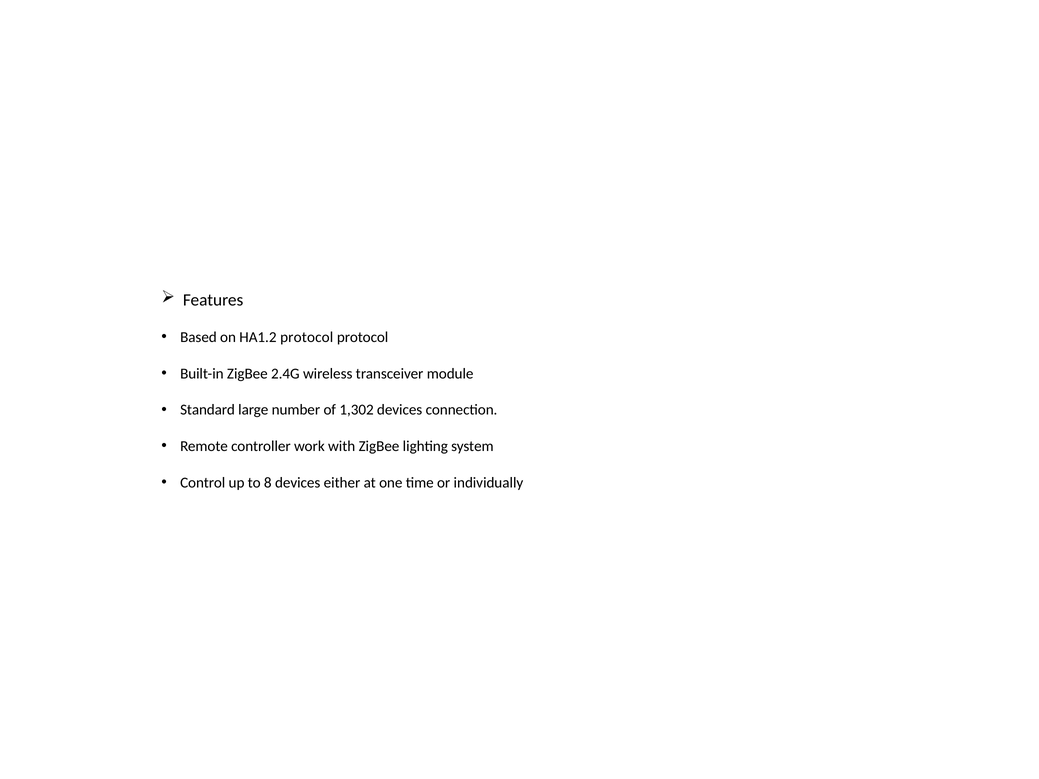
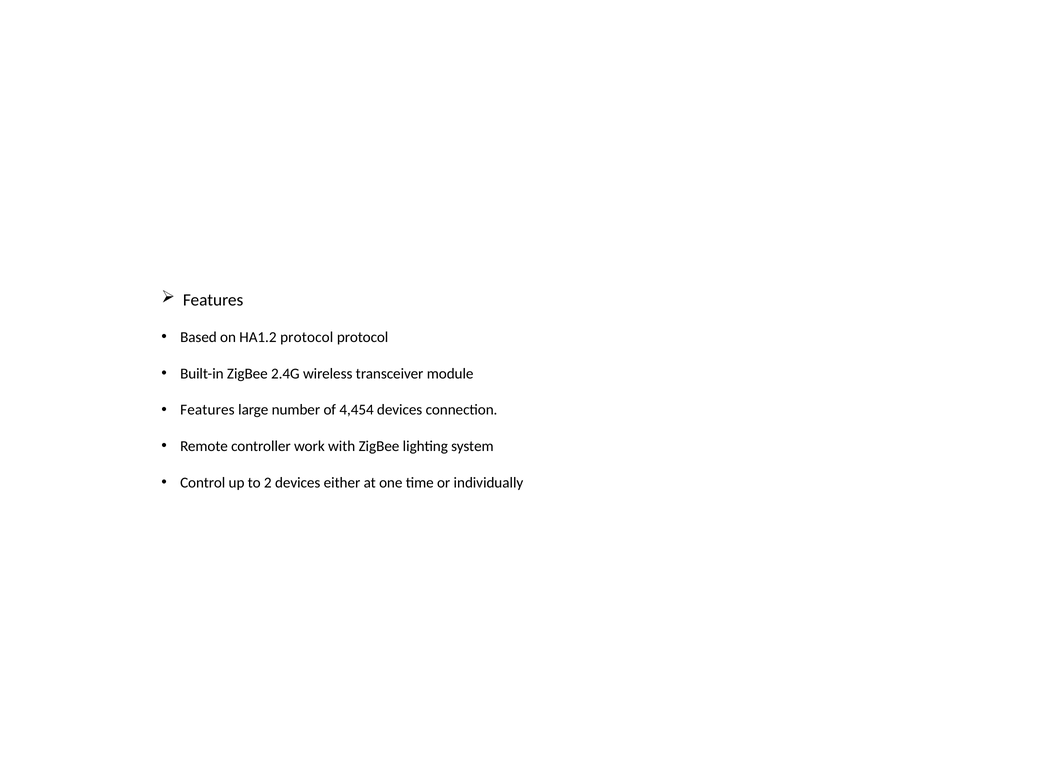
Standard at (208, 410): Standard -> Features
1,302: 1,302 -> 4,454
8: 8 -> 2
